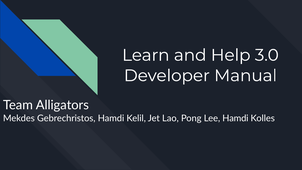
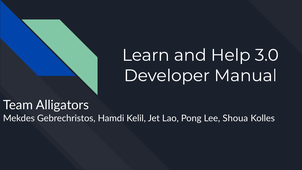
Lee Hamdi: Hamdi -> Shoua
